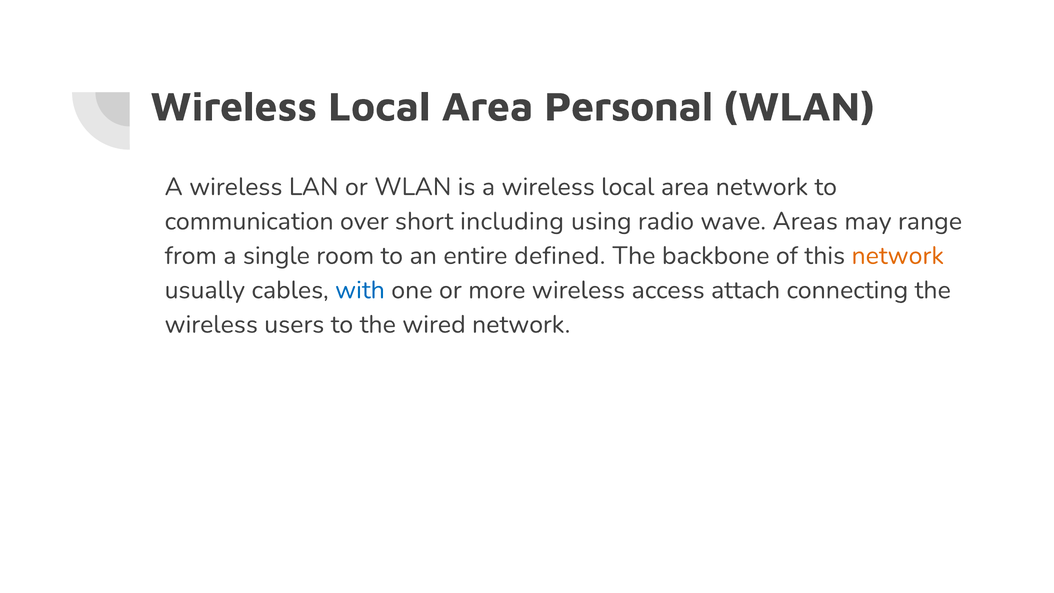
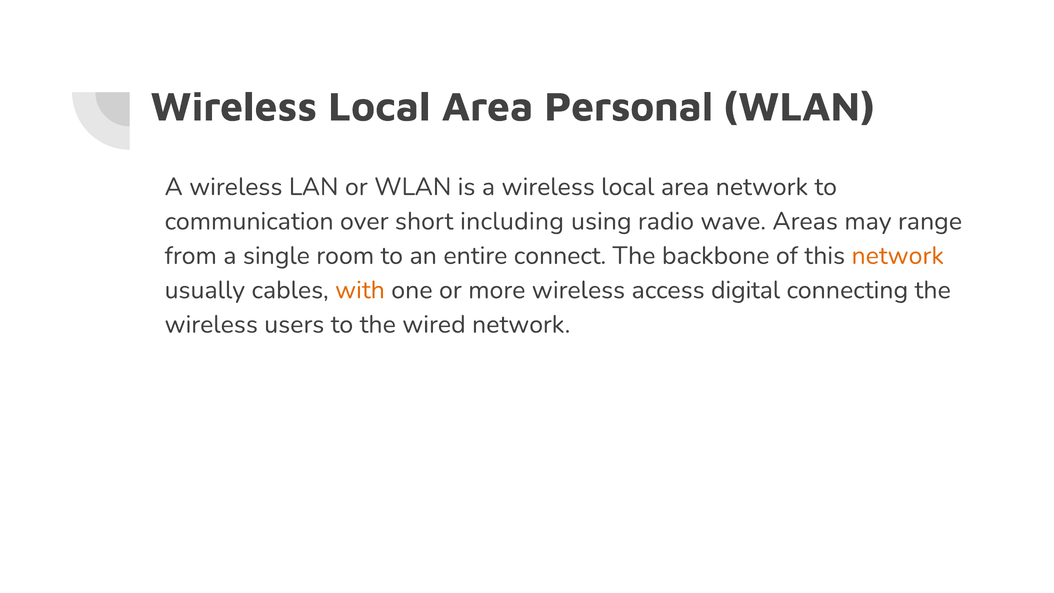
defined: defined -> connect
with colour: blue -> orange
attach: attach -> digital
